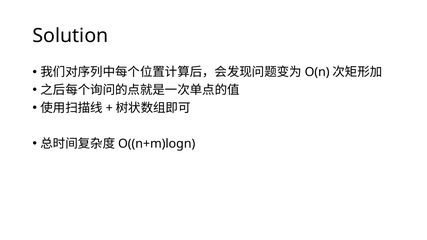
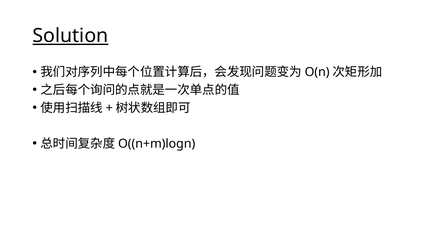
Solution underline: none -> present
